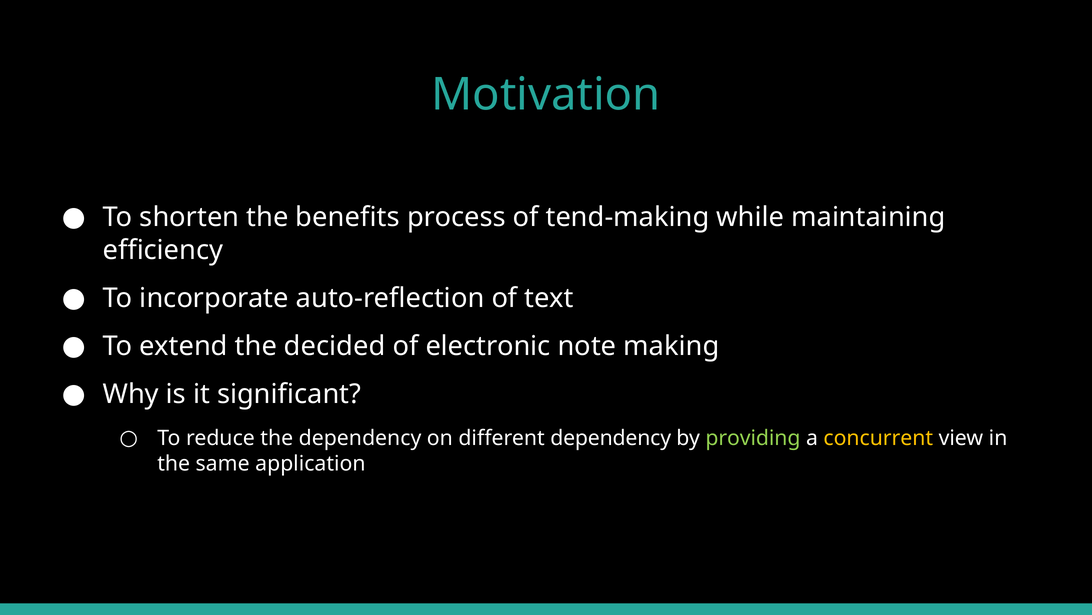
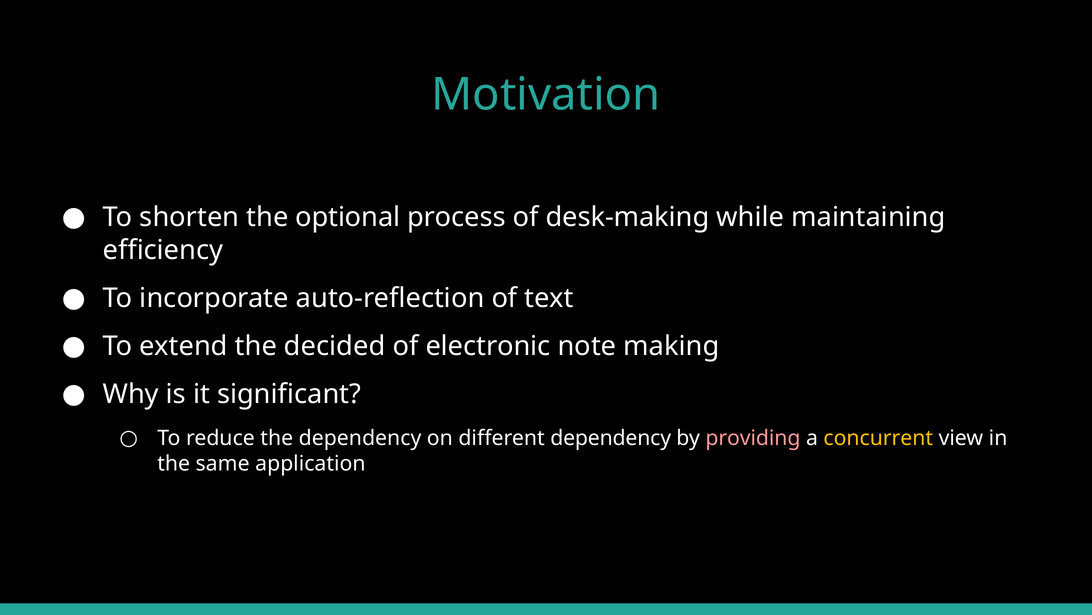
benefits: benefits -> optional
tend-making: tend-making -> desk-making
providing colour: light green -> pink
